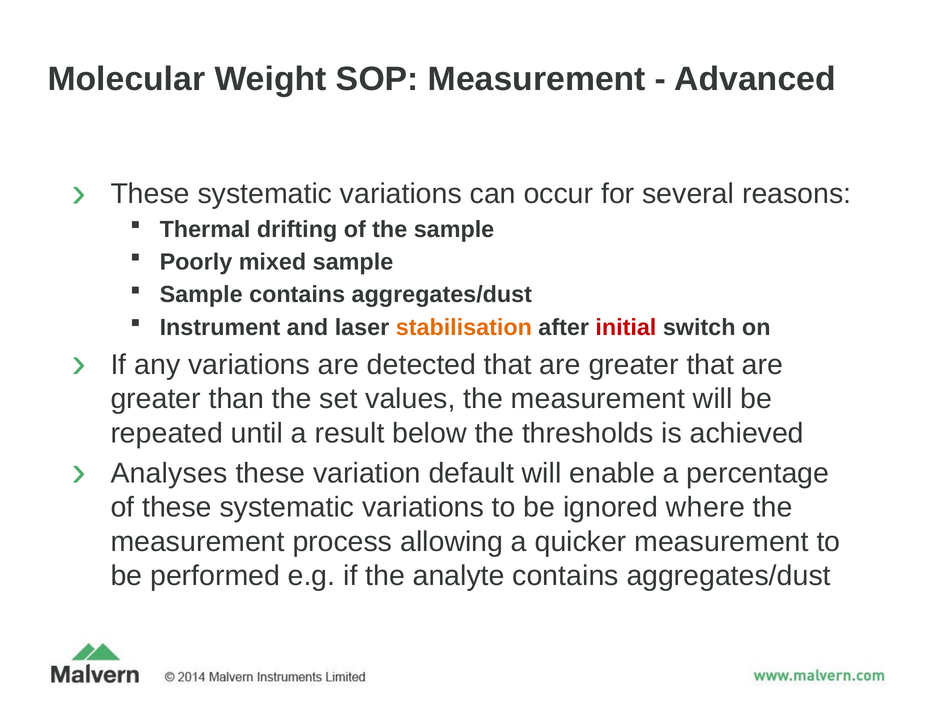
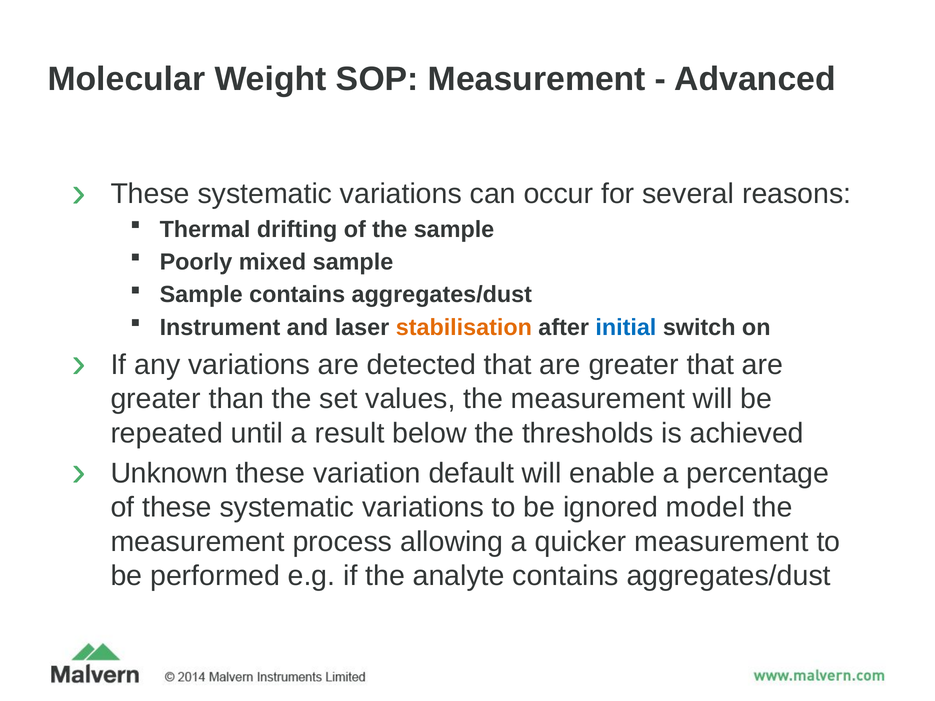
initial colour: red -> blue
Analyses: Analyses -> Unknown
where: where -> model
